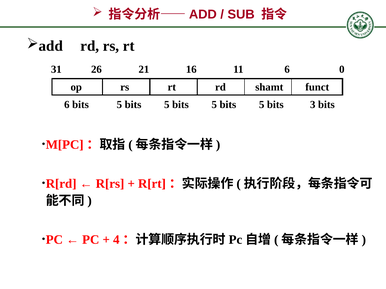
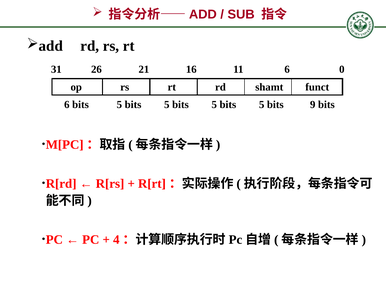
bits 3: 3 -> 9
